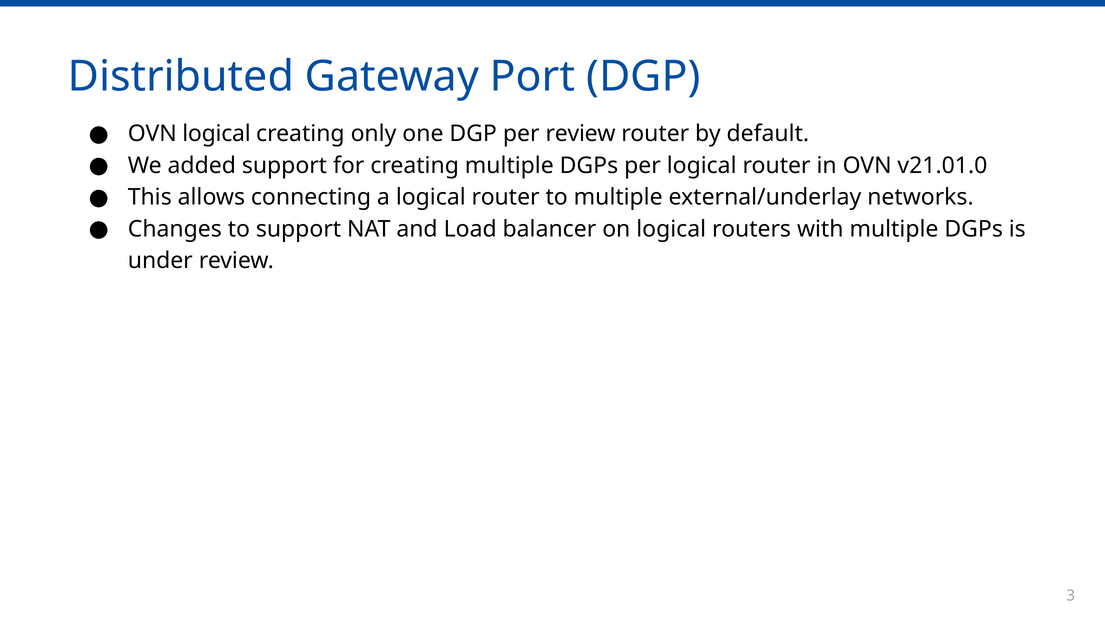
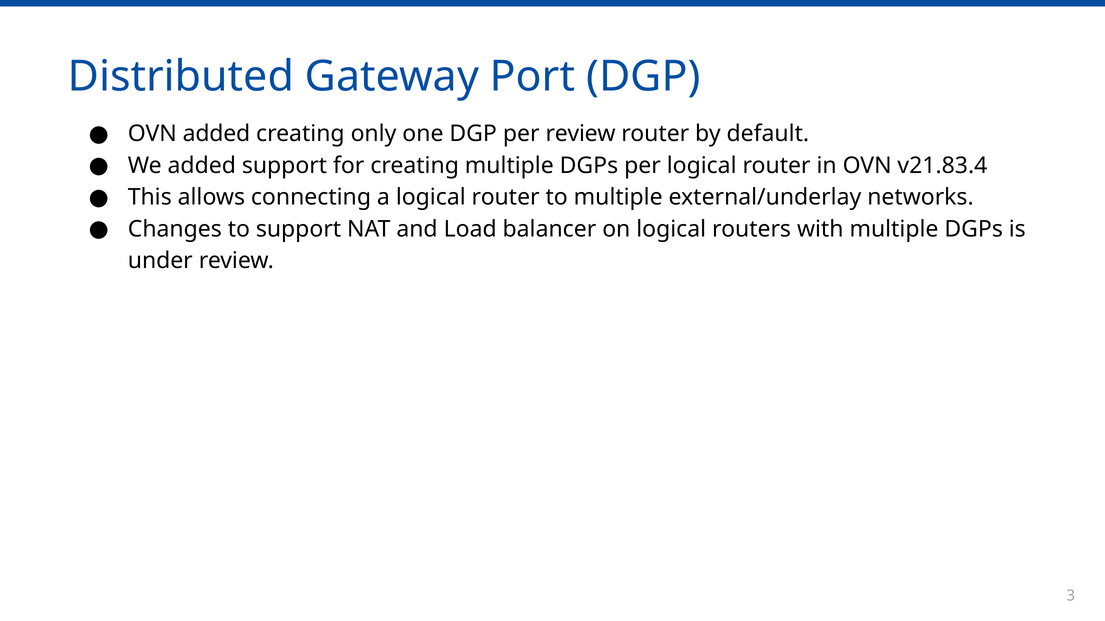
OVN logical: logical -> added
v21.01.0: v21.01.0 -> v21.83.4
